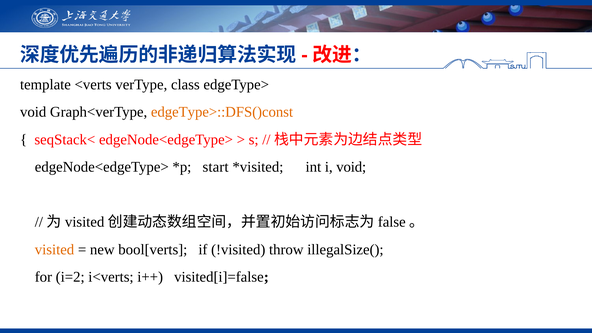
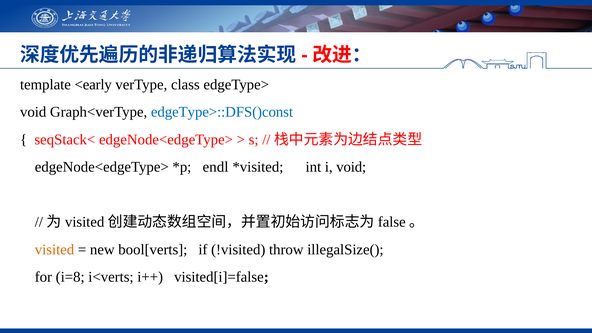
<verts: <verts -> <early
edgeType>::DFS()const colour: orange -> blue
start: start -> endl
i=2: i=2 -> i=8
